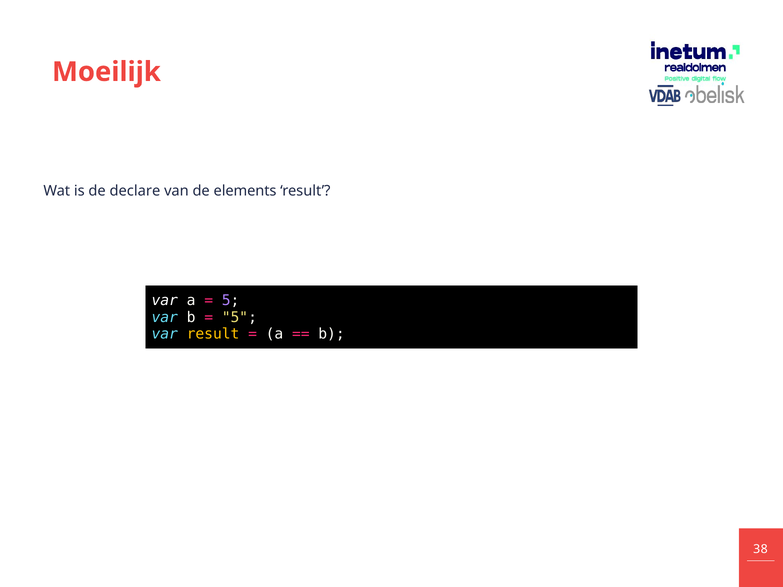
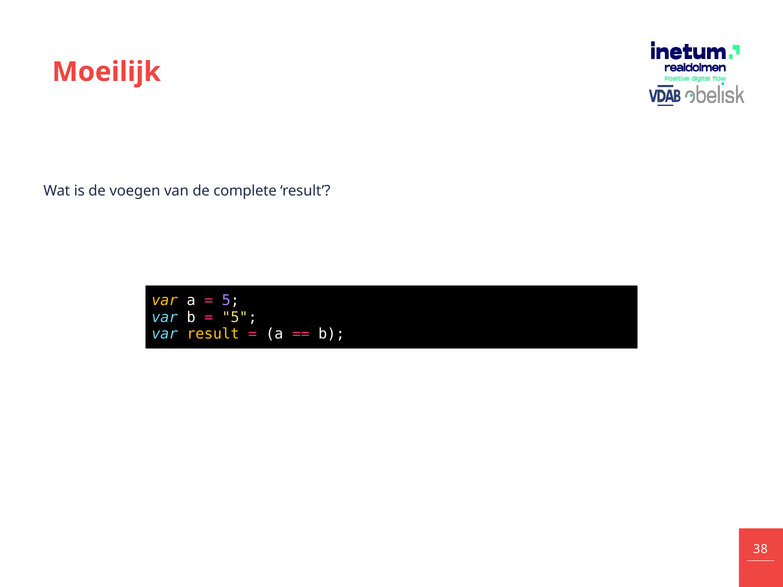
declare: declare -> voegen
elements: elements -> complete
var at (165, 300) colour: white -> yellow
